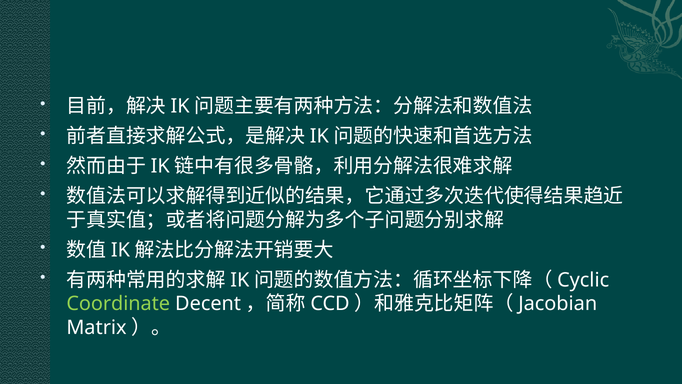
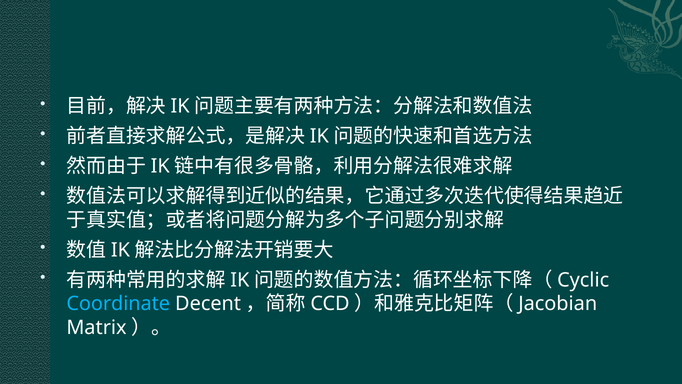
Coordinate colour: light green -> light blue
